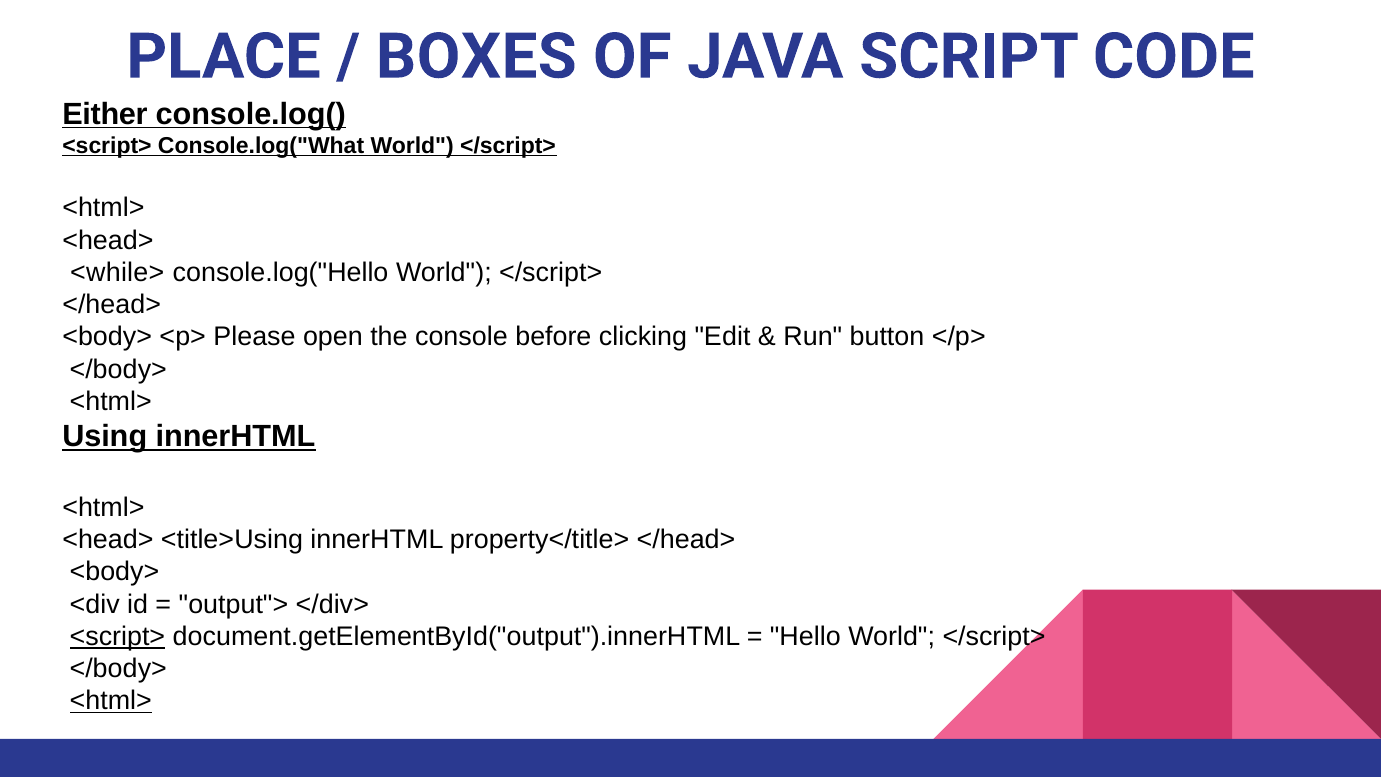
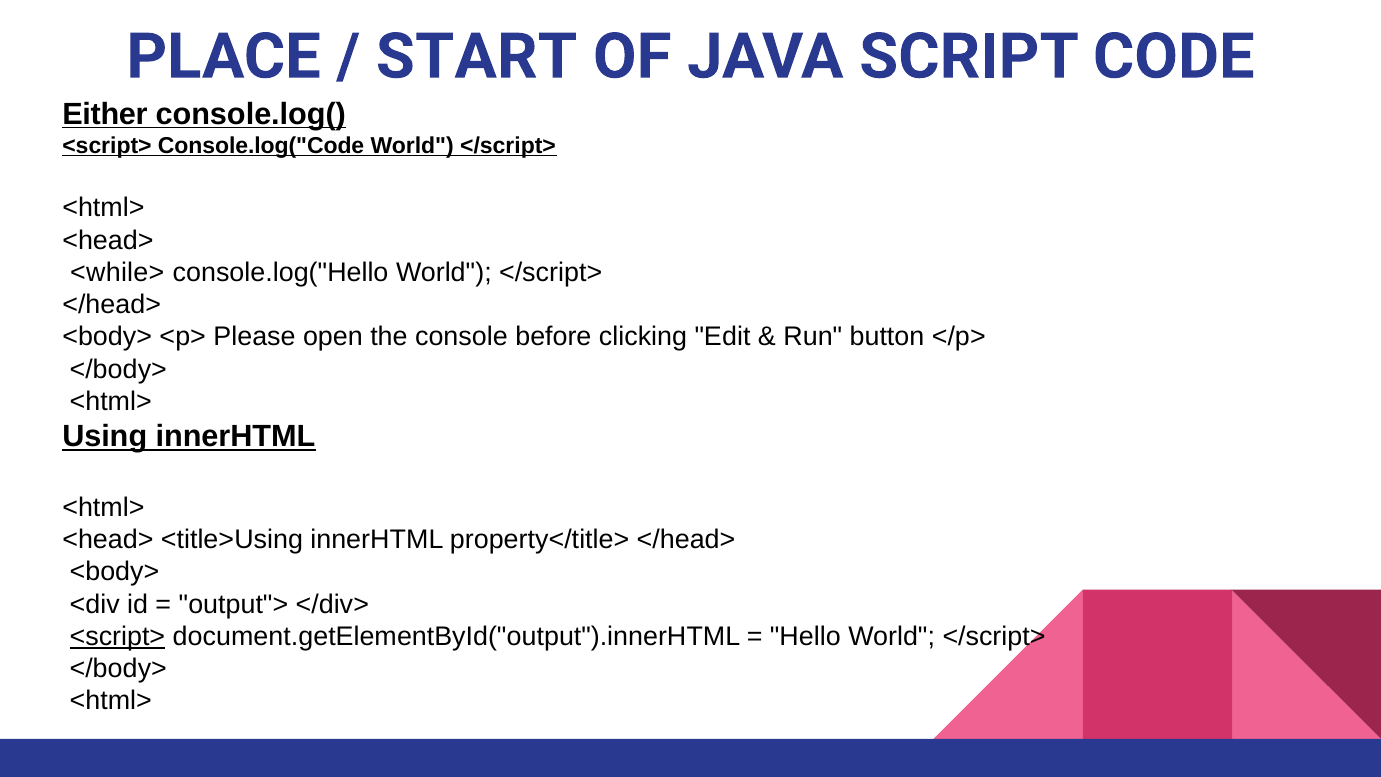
BOXES: BOXES -> START
Console.log("What: Console.log("What -> Console.log("Code
<html> at (111, 701) underline: present -> none
